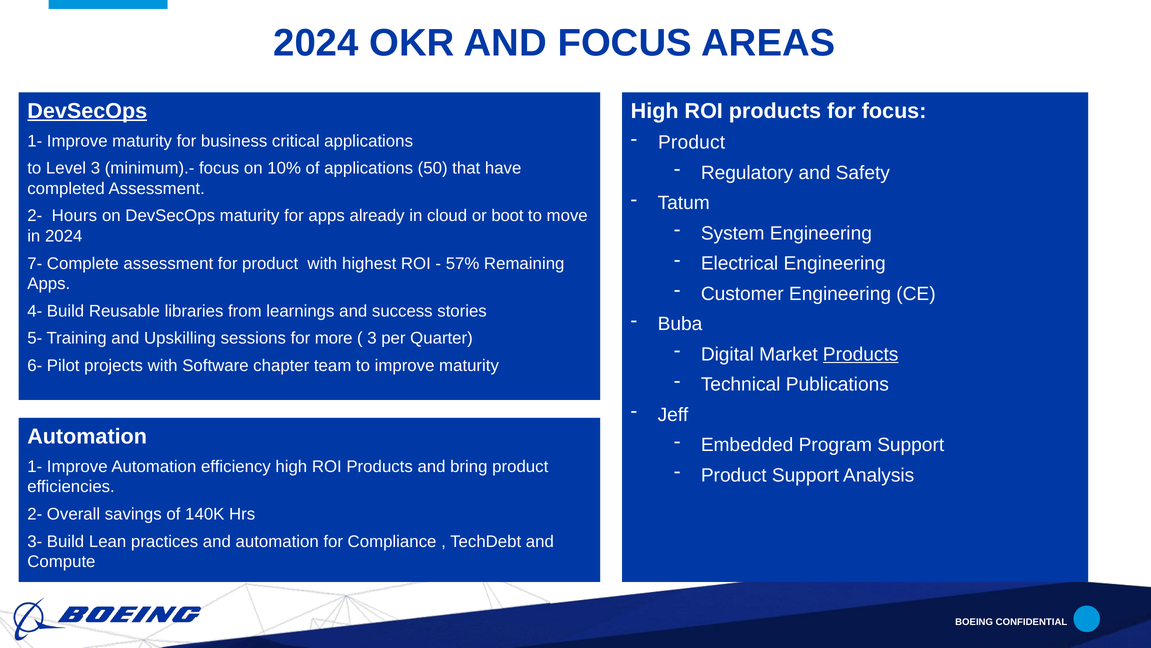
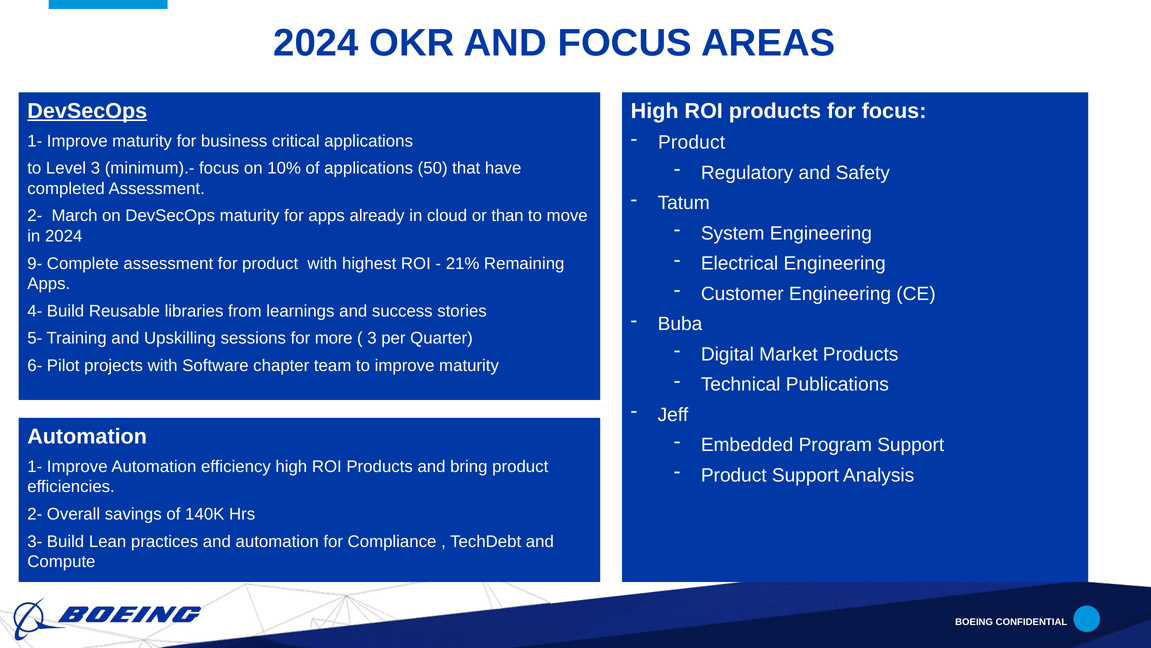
Hours: Hours -> March
boot: boot -> than
7-: 7- -> 9-
57%: 57% -> 21%
Products at (861, 354) underline: present -> none
